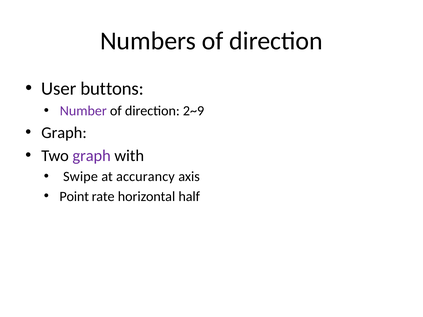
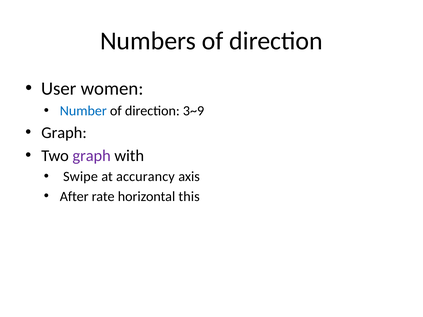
buttons: buttons -> women
Number colour: purple -> blue
2~9: 2~9 -> 3~9
Point: Point -> After
half: half -> this
